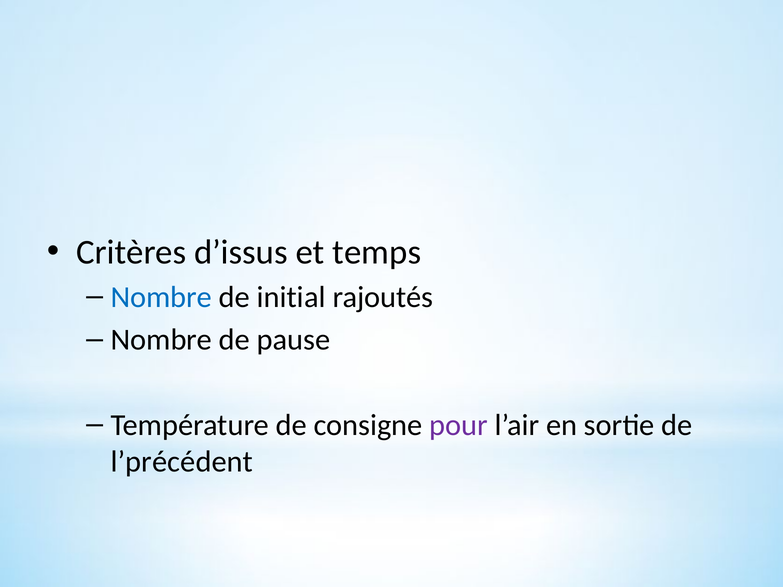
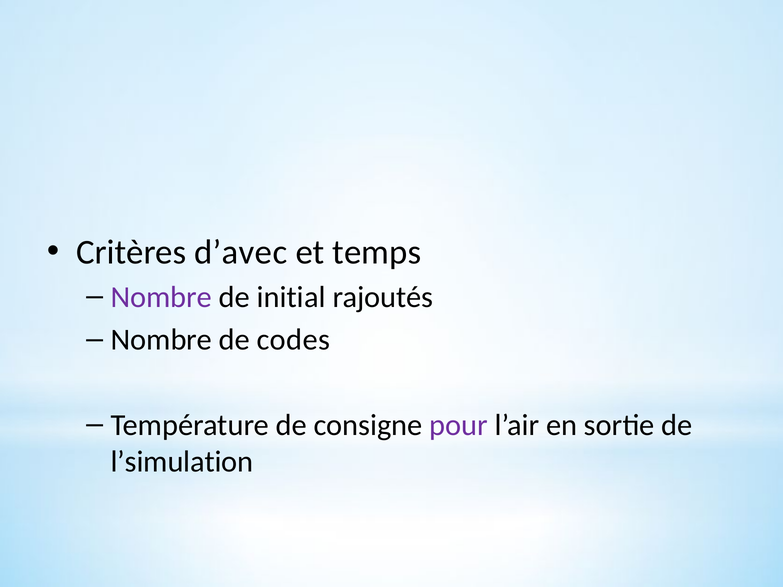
d’issus: d’issus -> d’avec
Nombre at (161, 297) colour: blue -> purple
pause: pause -> codes
l’précédent: l’précédent -> l’simulation
